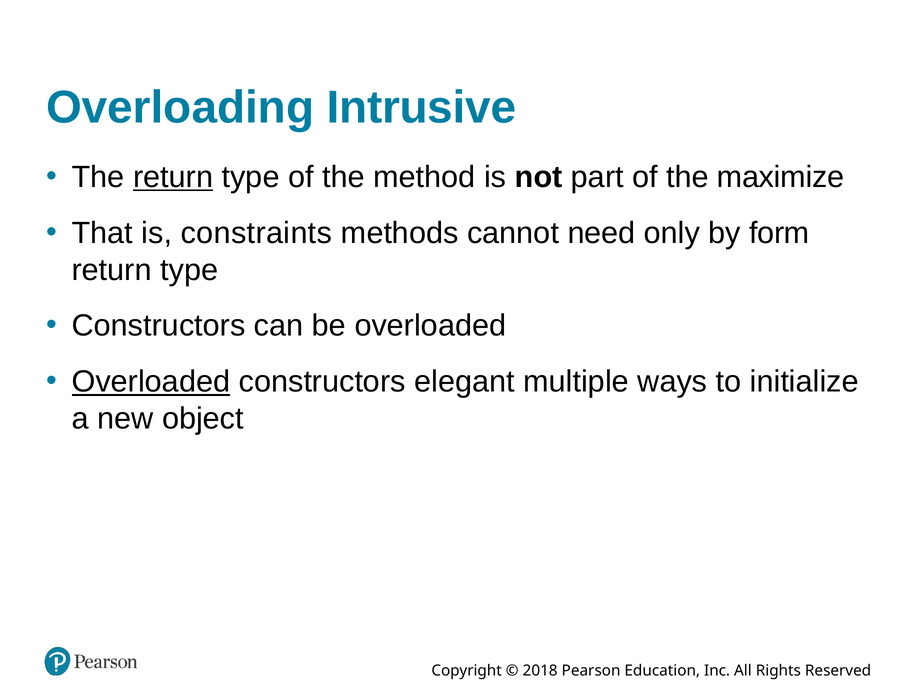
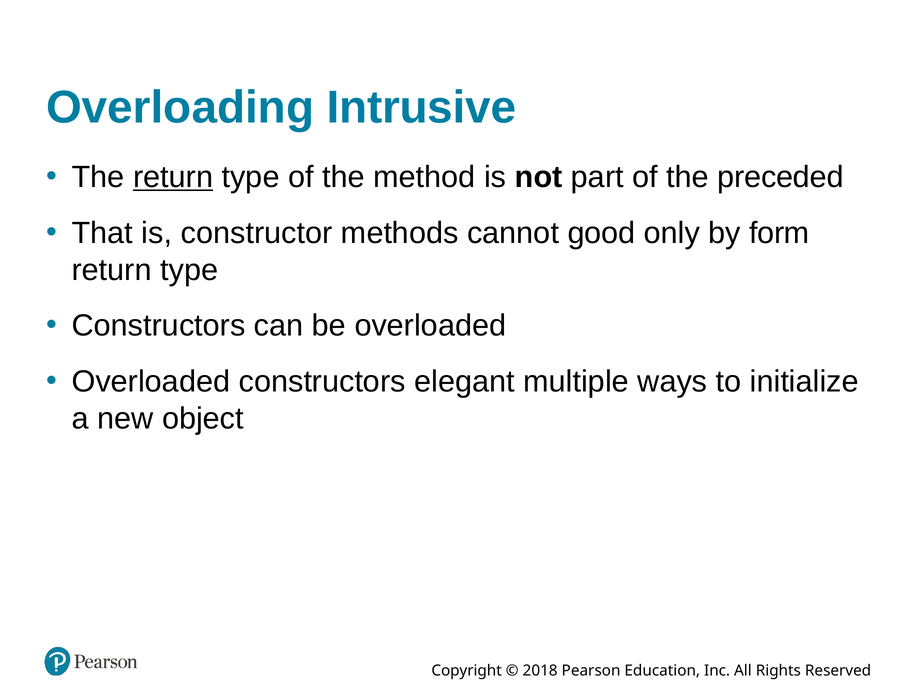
maximize: maximize -> preceded
constraints: constraints -> constructor
need: need -> good
Overloaded at (151, 382) underline: present -> none
